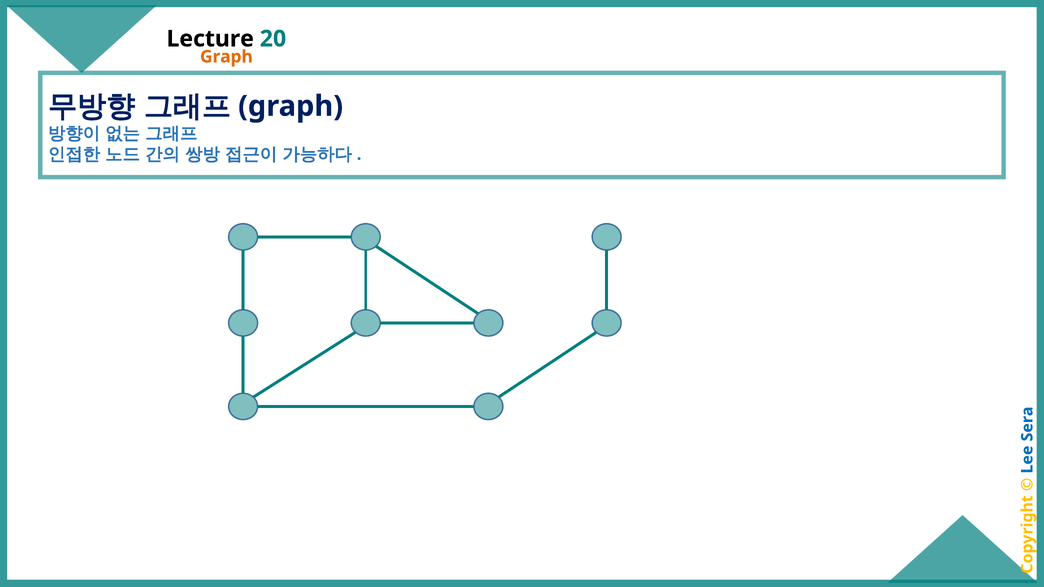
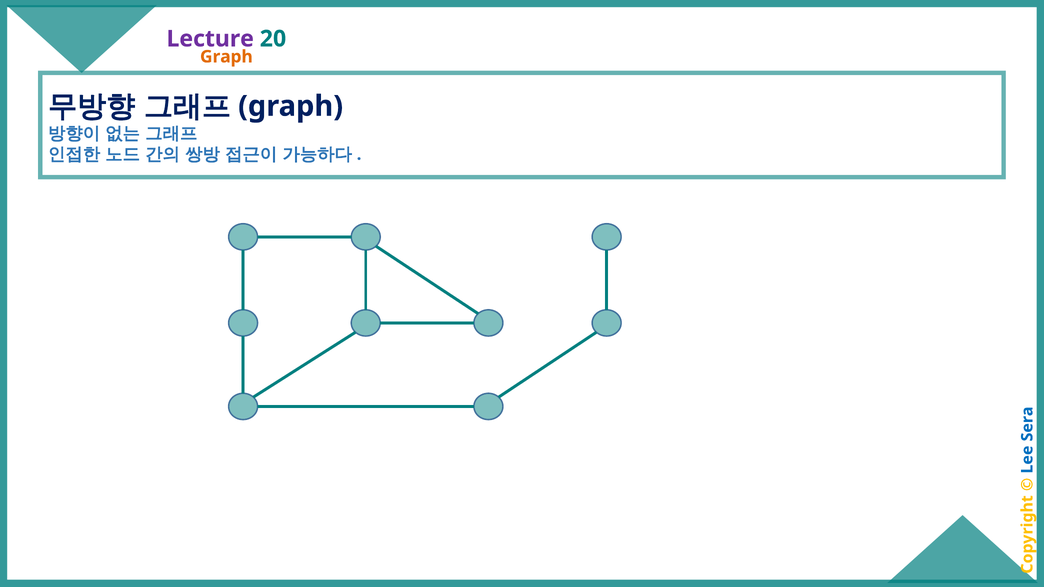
Lecture colour: black -> purple
